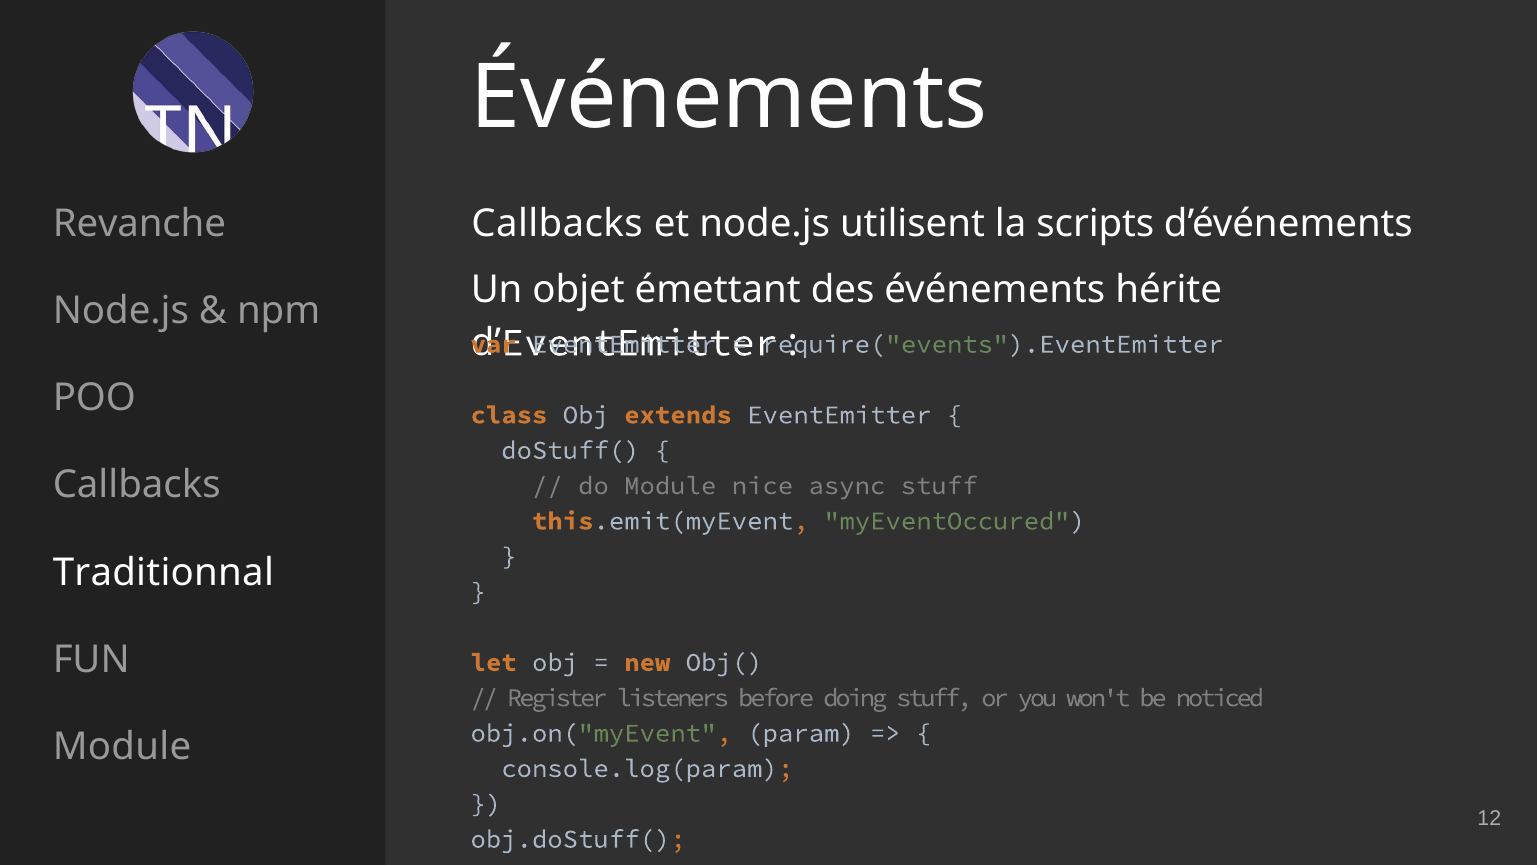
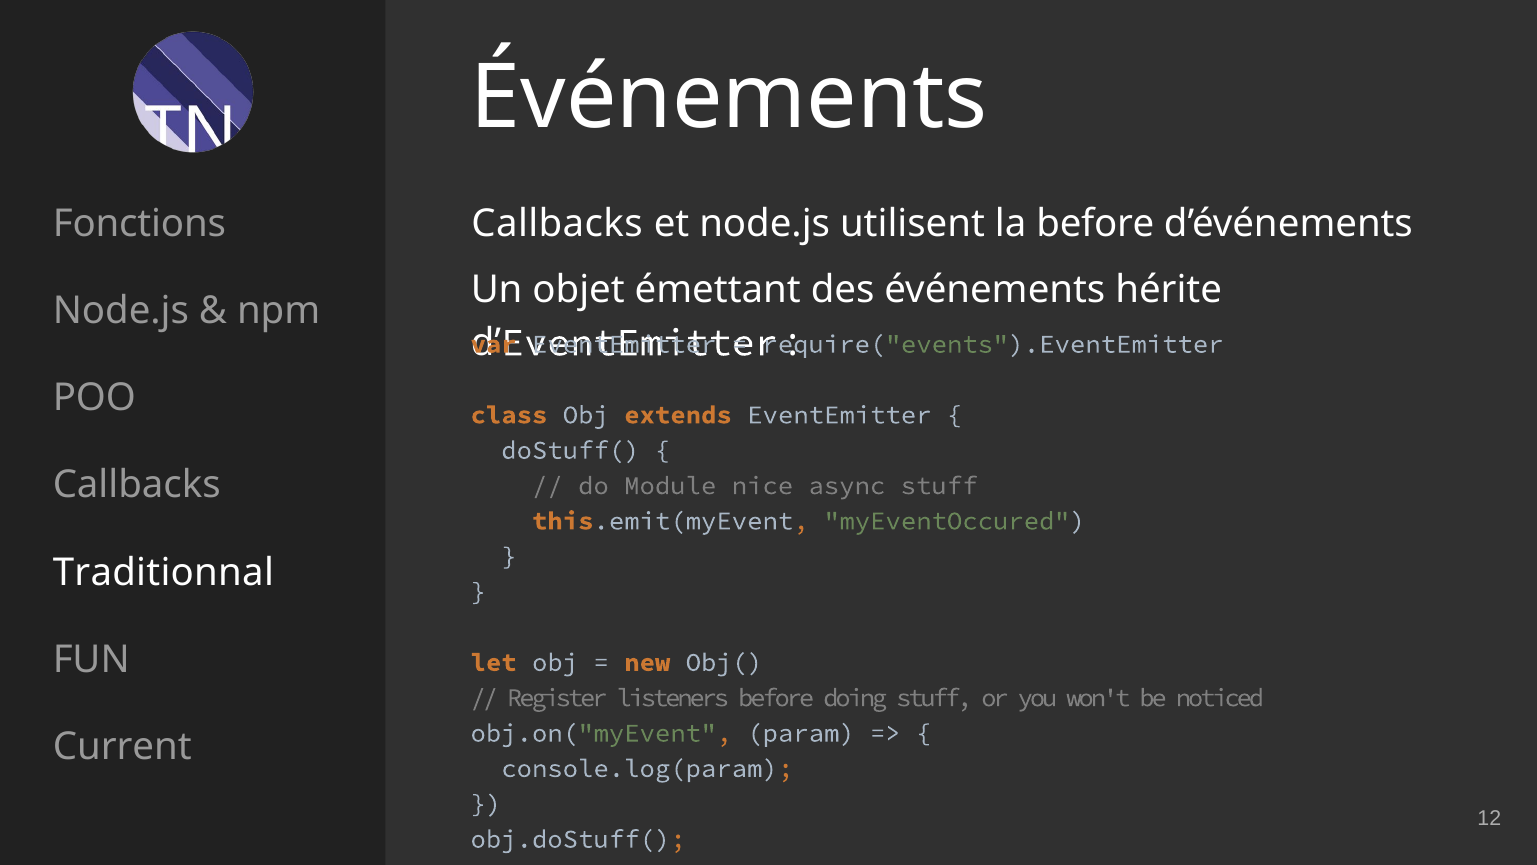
Revanche: Revanche -> Fonctions
la scripts: scripts -> before
Module at (122, 746): Module -> Current
